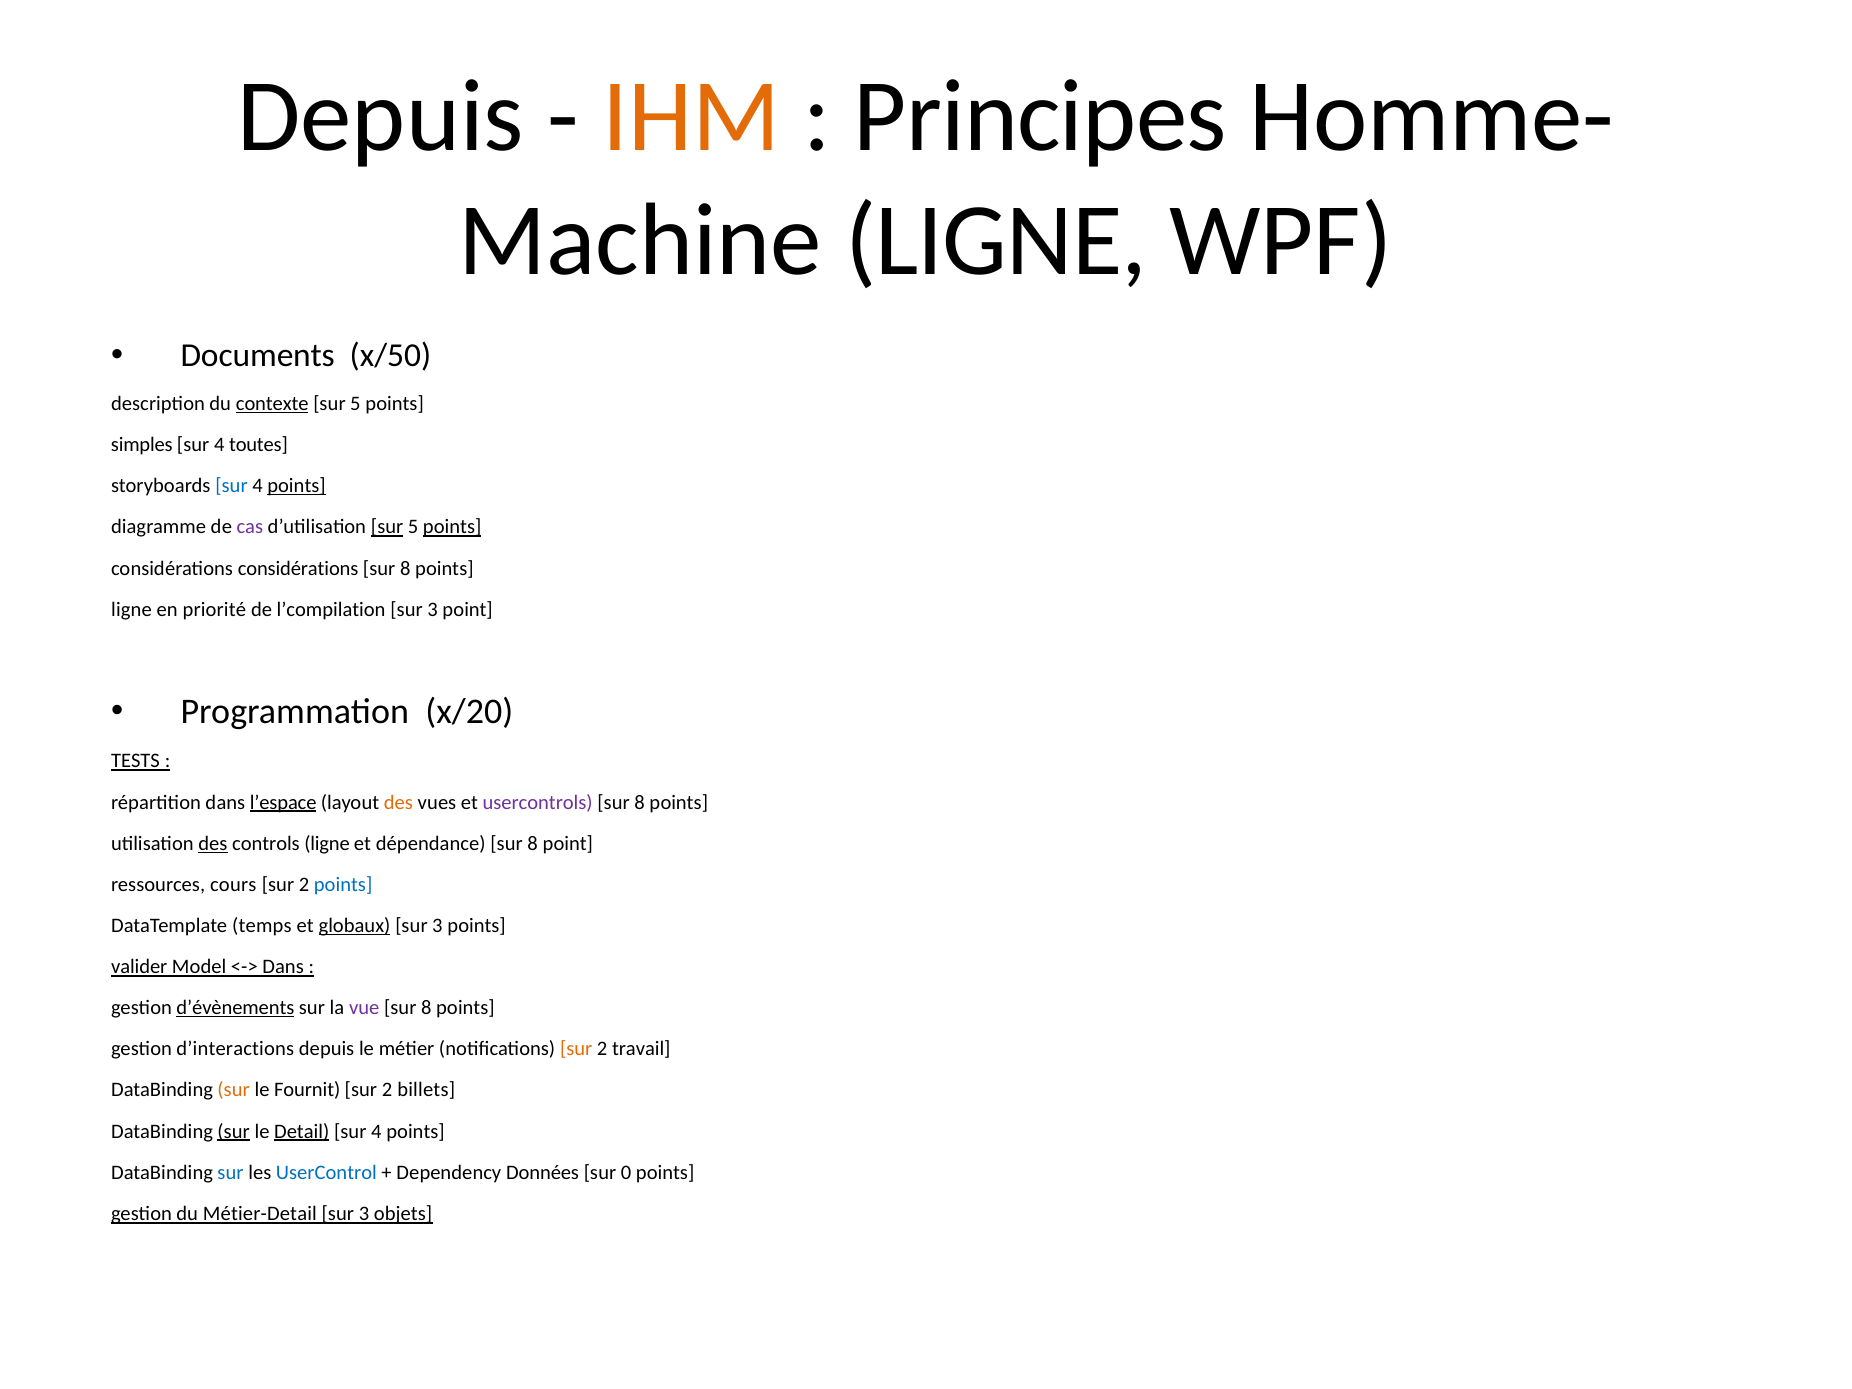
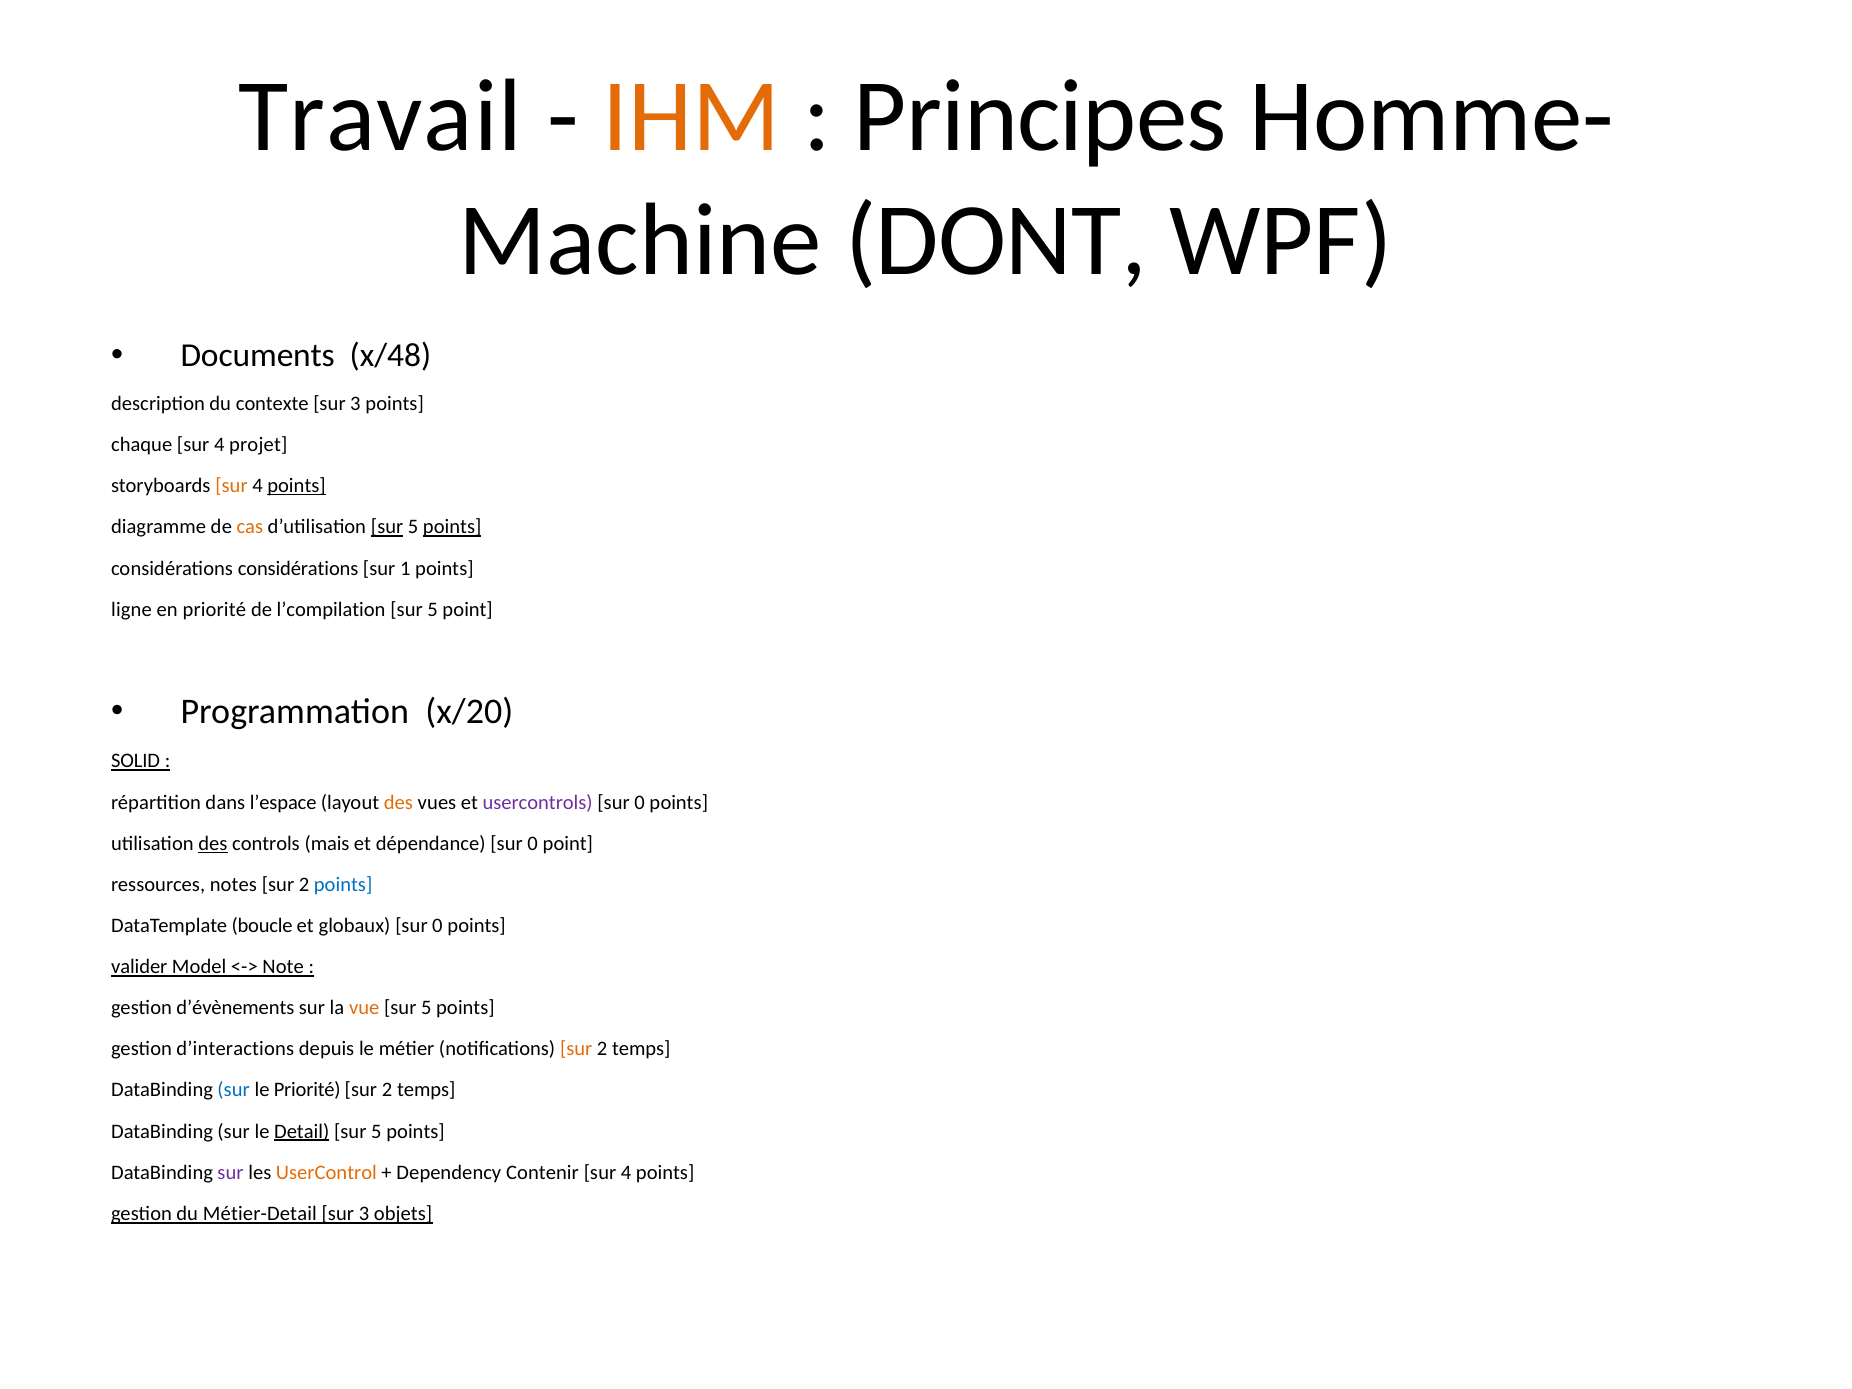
Depuis at (381, 117): Depuis -> Travail
LIGNE at (996, 240): LIGNE -> DONT
x/50: x/50 -> x/48
contexte underline: present -> none
5 at (355, 404): 5 -> 3
simples: simples -> chaque
toutes: toutes -> projet
sur at (231, 486) colour: blue -> orange
cas colour: purple -> orange
8 at (405, 568): 8 -> 1
3 at (433, 609): 3 -> 5
TESTS: TESTS -> SOLID
l’espace underline: present -> none
8 at (640, 802): 8 -> 0
controls ligne: ligne -> mais
8 at (533, 843): 8 -> 0
cours: cours -> notes
temps: temps -> boucle
globaux underline: present -> none
3 at (437, 926): 3 -> 0
Dans at (283, 967): Dans -> Note
d’évènements underline: present -> none
vue colour: purple -> orange
8 at (426, 1008): 8 -> 5
travail at (641, 1049): travail -> temps
sur at (234, 1090) colour: orange -> blue
le Fournit: Fournit -> Priorité
billets at (426, 1090): billets -> temps
sur at (234, 1131) underline: present -> none
4 at (376, 1131): 4 -> 5
sur at (231, 1172) colour: blue -> purple
UserControl colour: blue -> orange
Données: Données -> Contenir
0 at (626, 1172): 0 -> 4
